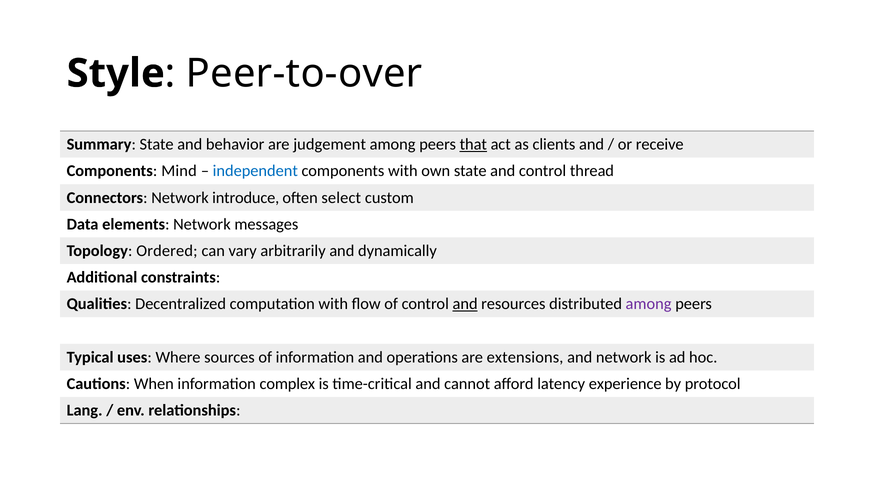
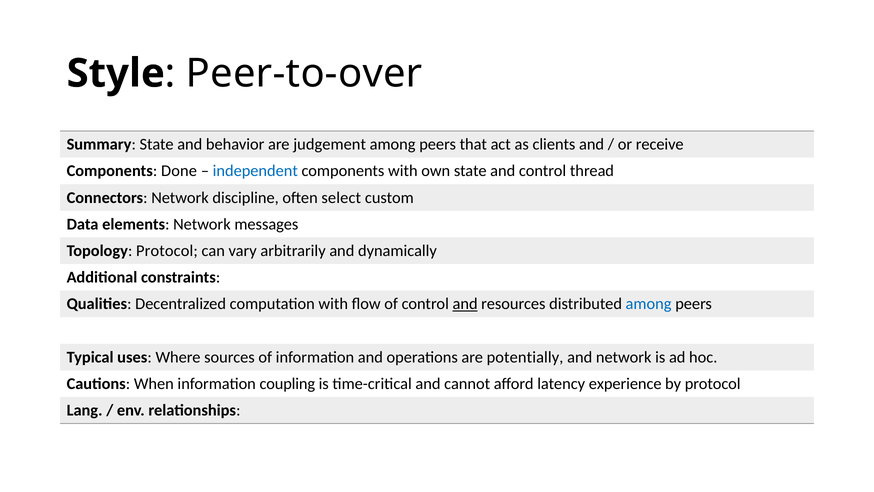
that underline: present -> none
Mind: Mind -> Done
introduce: introduce -> discipline
Topology Ordered: Ordered -> Protocol
among at (649, 304) colour: purple -> blue
extensions: extensions -> potentially
complex: complex -> coupling
